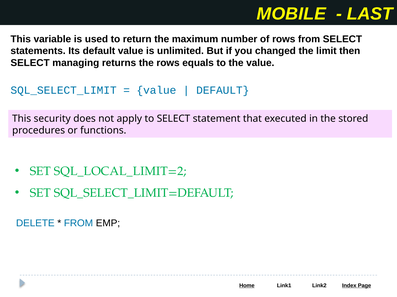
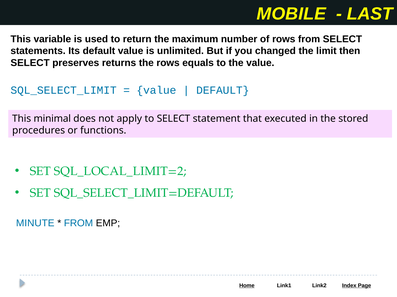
managing: managing -> preserves
security: security -> minimal
DELETE: DELETE -> MINUTE
